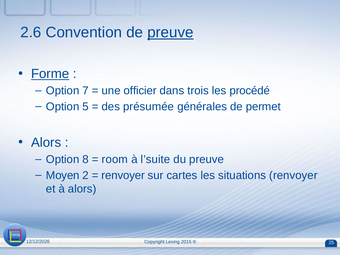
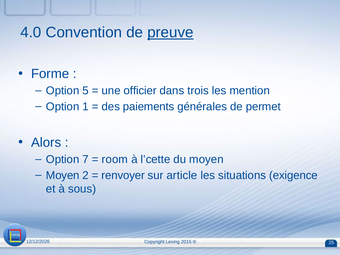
2.6: 2.6 -> 4.0
Forme underline: present -> none
7: 7 -> 5
procédé: procédé -> mention
5: 5 -> 1
présumée: présumée -> paiements
8: 8 -> 7
l’suite: l’suite -> l’cette
du preuve: preuve -> moyen
cartes: cartes -> article
situations renvoyer: renvoyer -> exigence
à alors: alors -> sous
